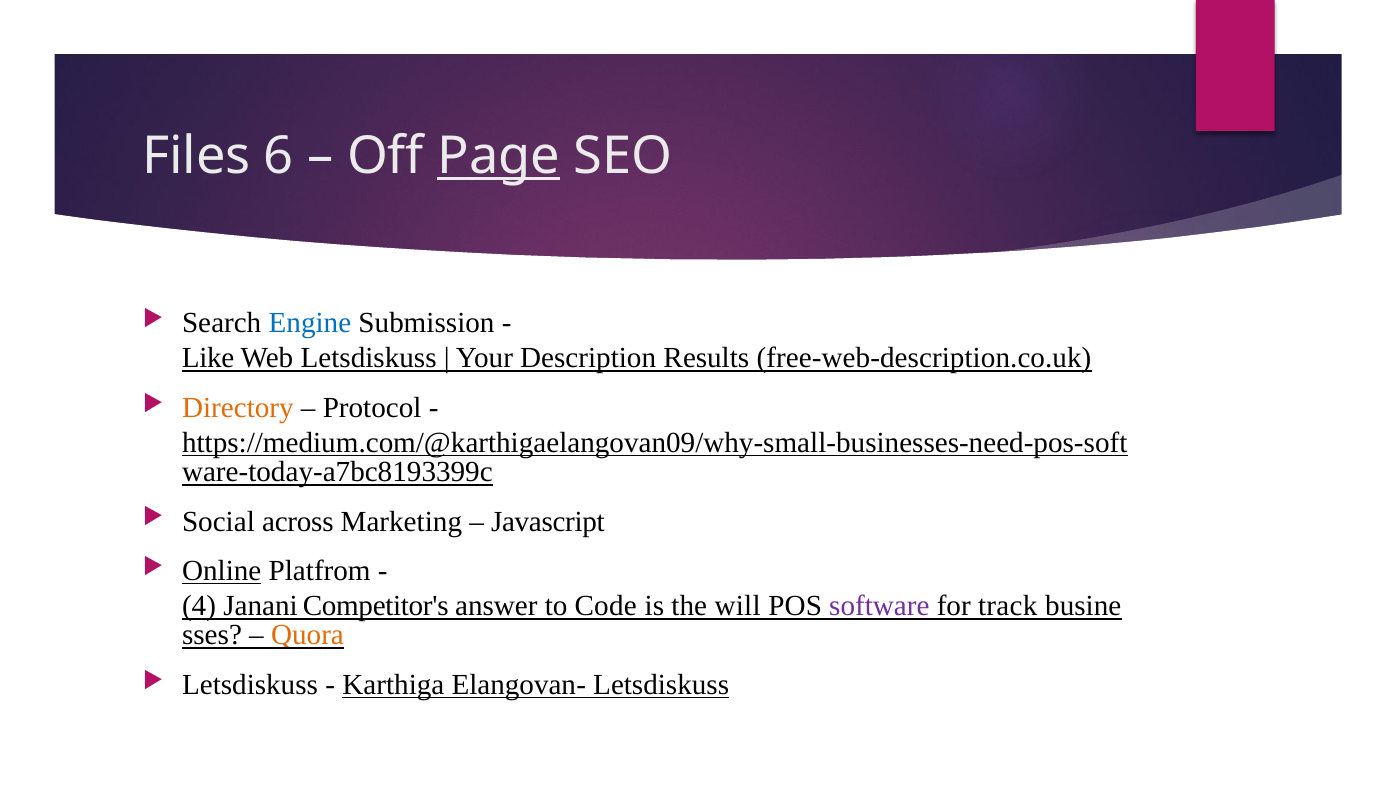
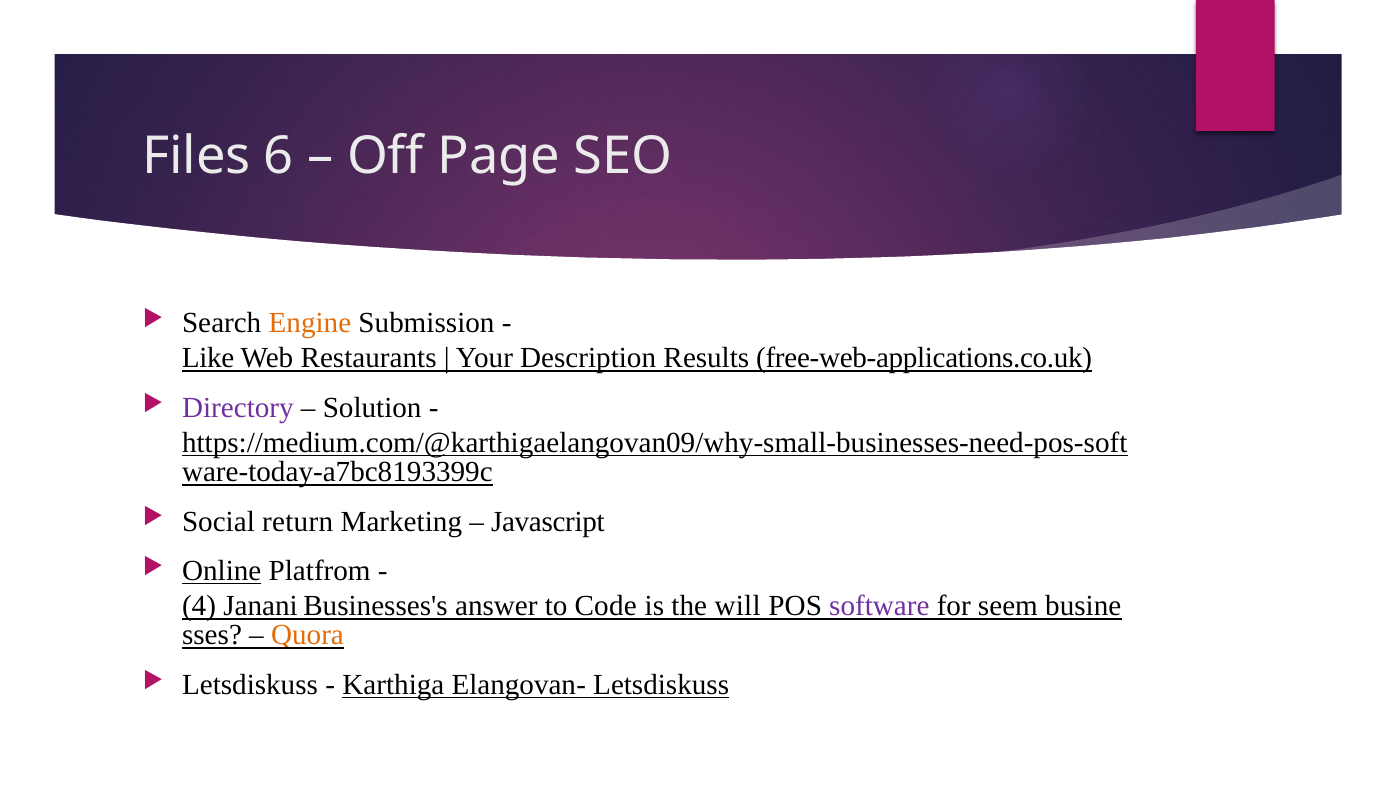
Page underline: present -> none
Engine colour: blue -> orange
Web Letsdiskuss: Letsdiskuss -> Restaurants
free-web-description.co.uk: free-web-description.co.uk -> free-web-applications.co.uk
Directory colour: orange -> purple
Protocol: Protocol -> Solution
across: across -> return
Competitor's: Competitor's -> Businesses's
track: track -> seem
